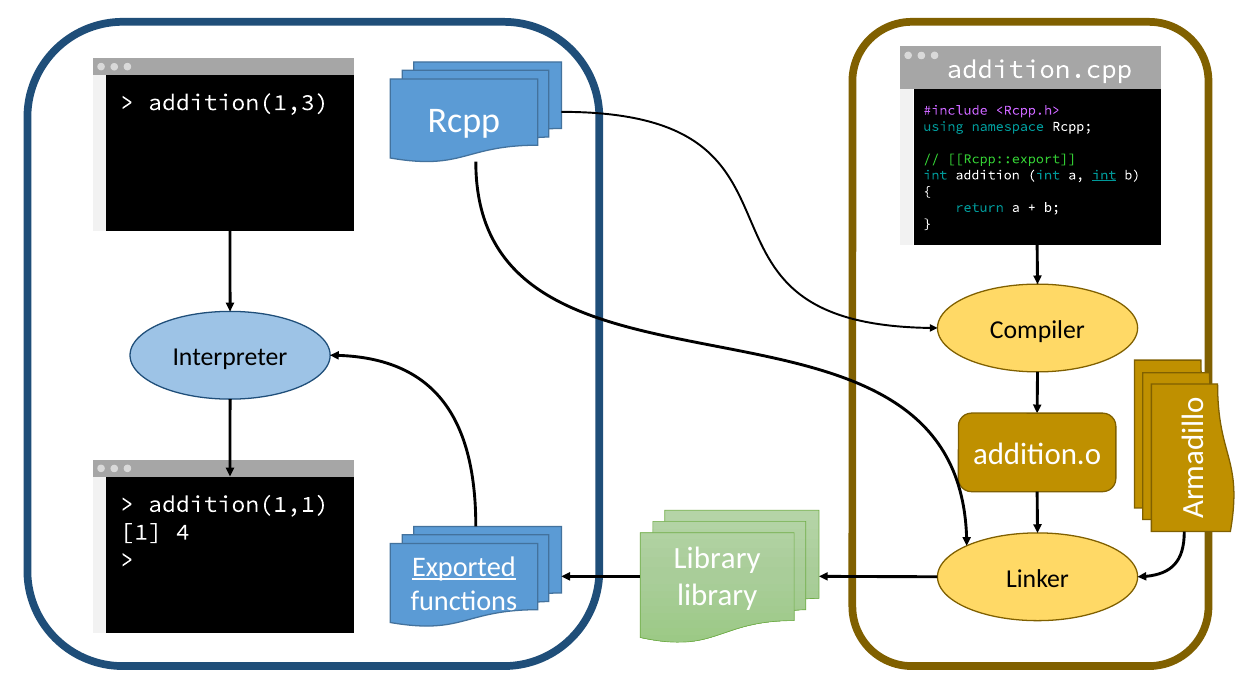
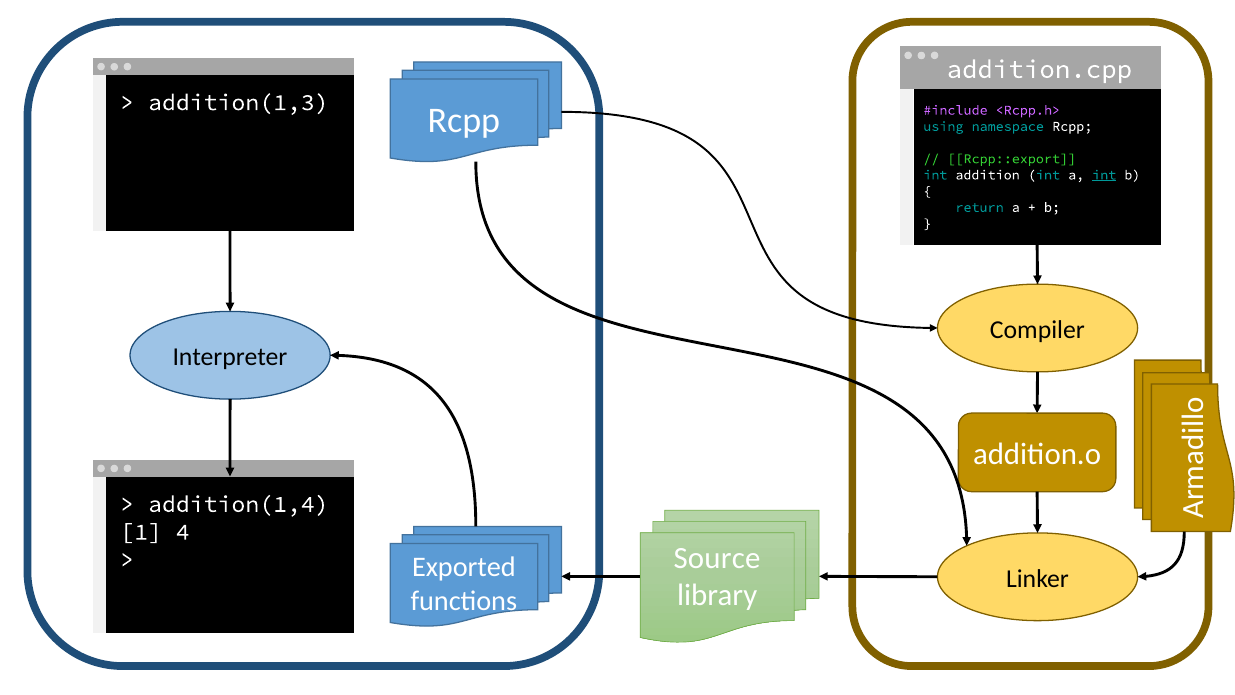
addition(1,1: addition(1,1 -> addition(1,4
Library at (717, 558): Library -> Source
Exported underline: present -> none
